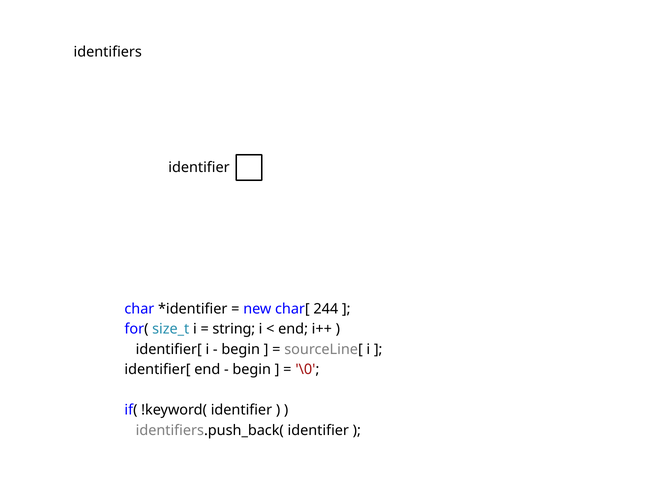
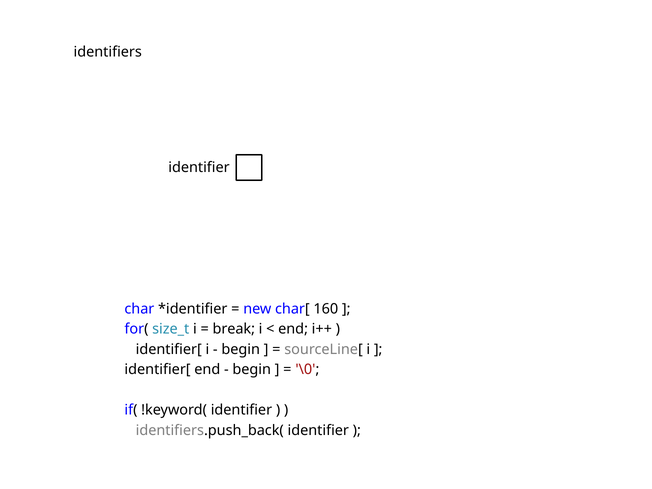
244: 244 -> 160
string: string -> break
